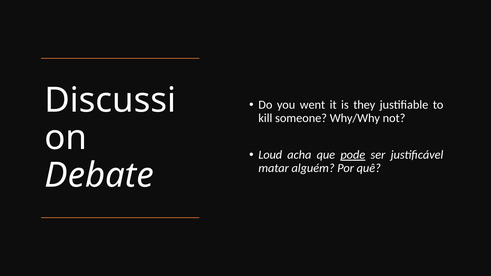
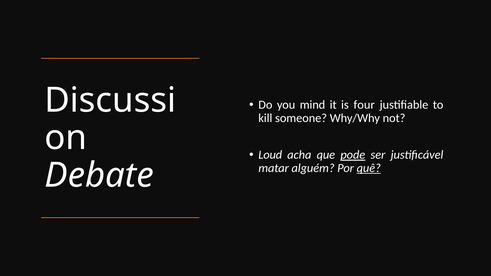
went: went -> mind
they: they -> four
quê underline: none -> present
